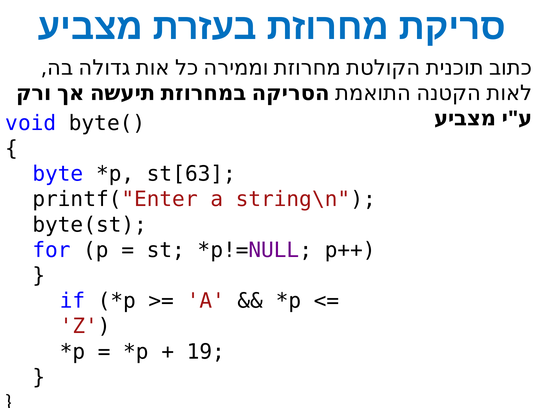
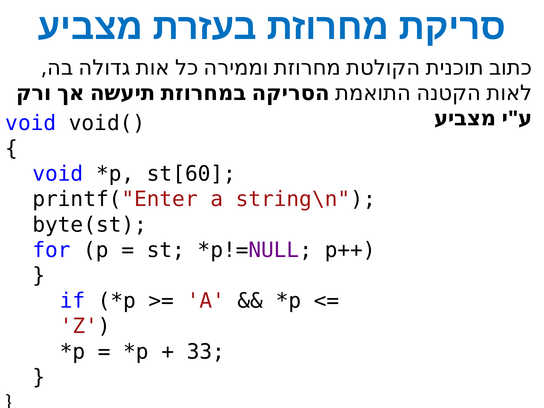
byte(: byte( -> void(
byte at (58, 174): byte -> void
st[63: st[63 -> st[60
19: 19 -> 33
